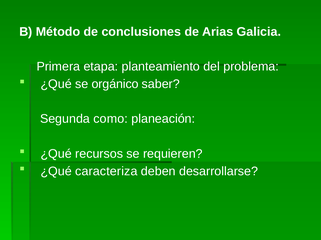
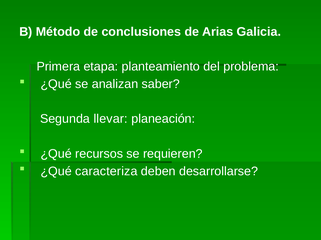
orgánico: orgánico -> analizan
como: como -> llevar
